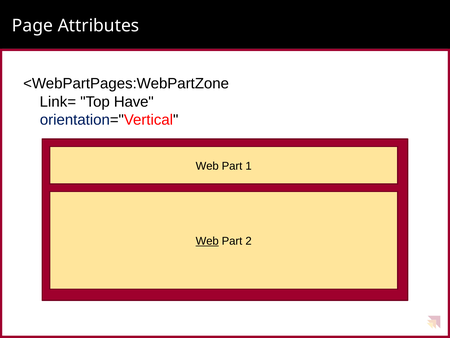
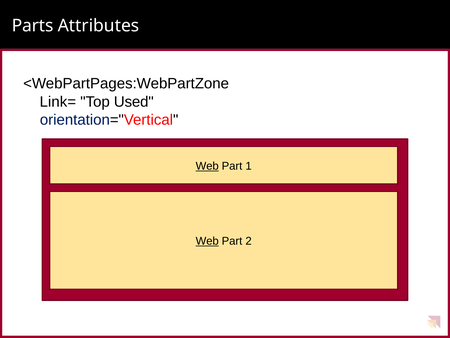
Page: Page -> Parts
Have: Have -> Used
Web at (207, 166) underline: none -> present
